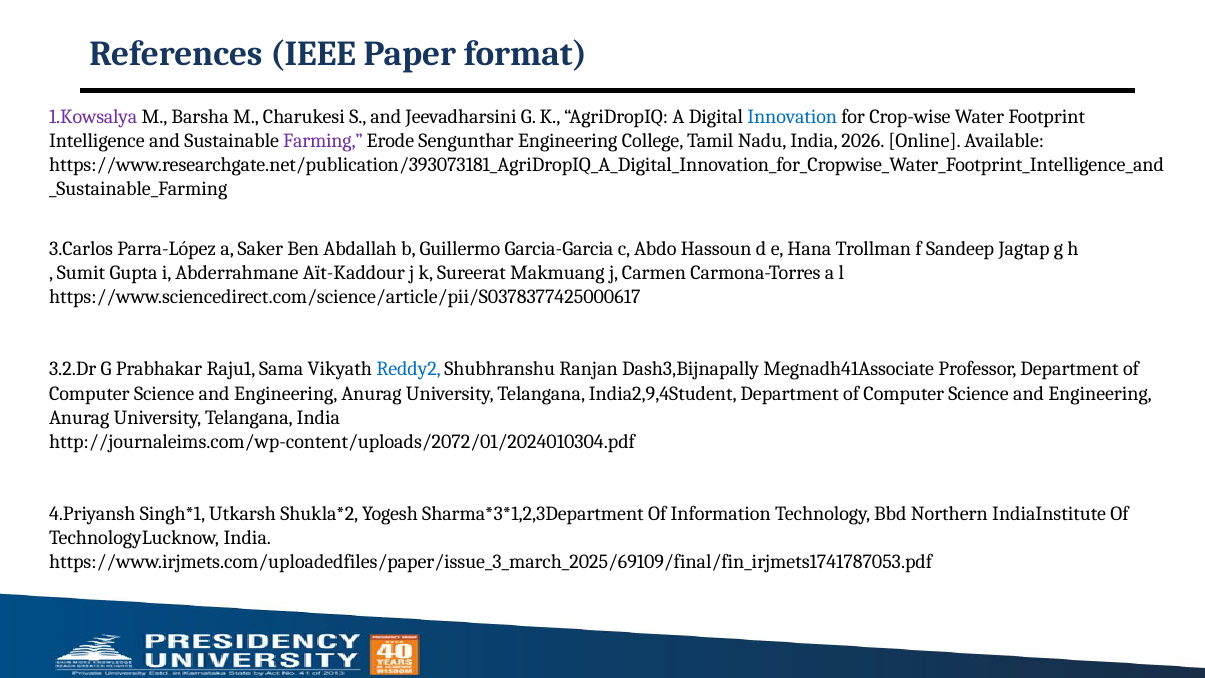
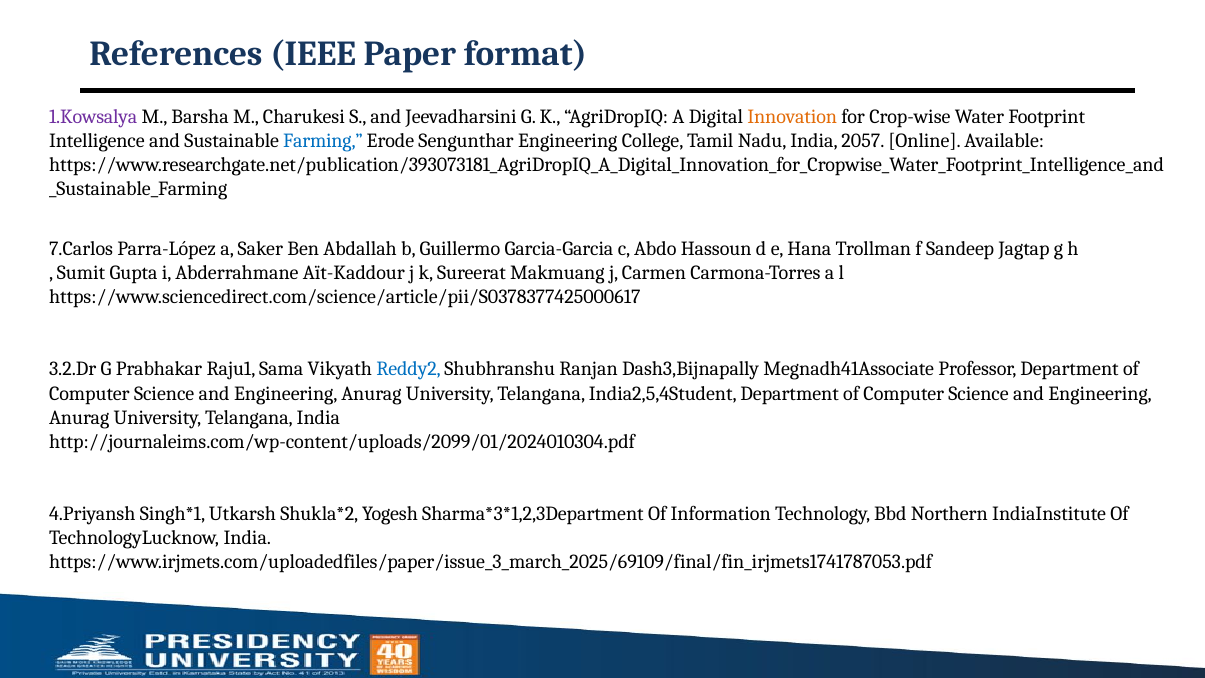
Innovation colour: blue -> orange
Farming colour: purple -> blue
2026: 2026 -> 2057
3.Carlos: 3.Carlos -> 7.Carlos
India2,9,4Student: India2,9,4Student -> India2,5,4Student
http://journaleims.com/wp-content/uploads/2072/01/2024010304.pdf: http://journaleims.com/wp-content/uploads/2072/01/2024010304.pdf -> http://journaleims.com/wp-content/uploads/2099/01/2024010304.pdf
